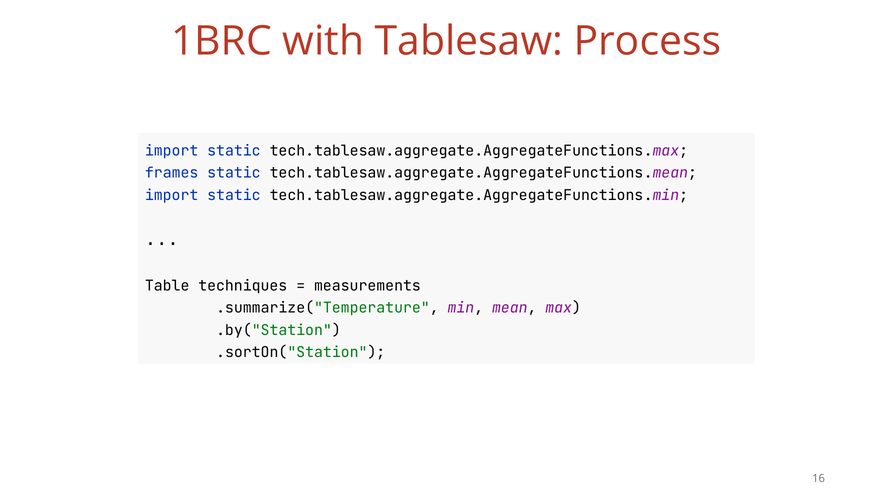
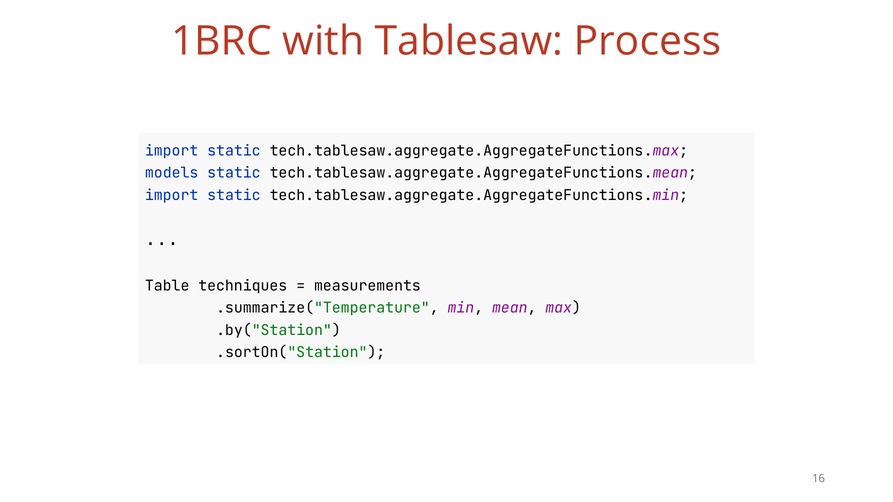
frames: frames -> models
